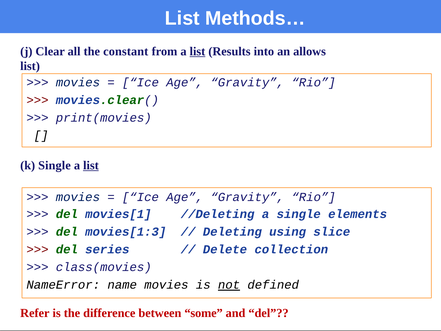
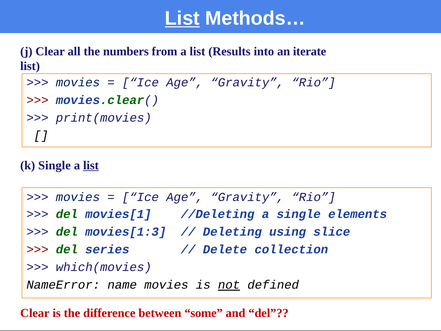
List at (182, 18) underline: none -> present
constant: constant -> numbers
list at (197, 51) underline: present -> none
allows: allows -> iterate
class(movies: class(movies -> which(movies
Refer at (35, 313): Refer -> Clear
